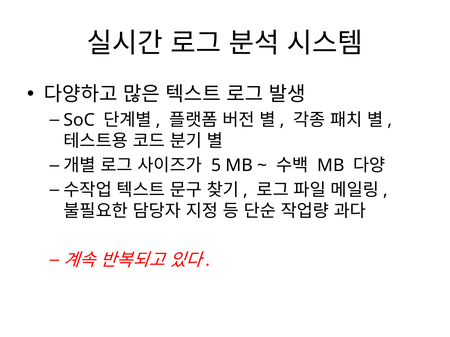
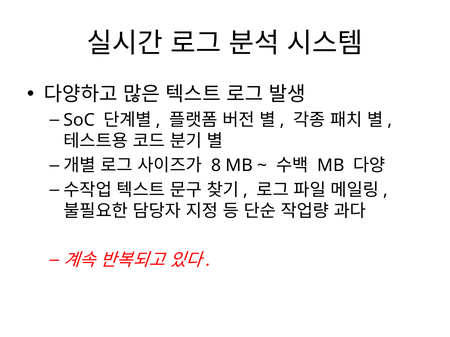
5: 5 -> 8
